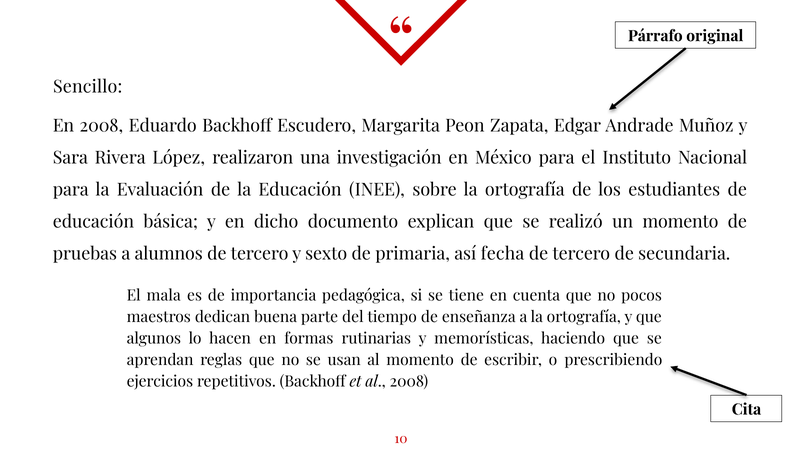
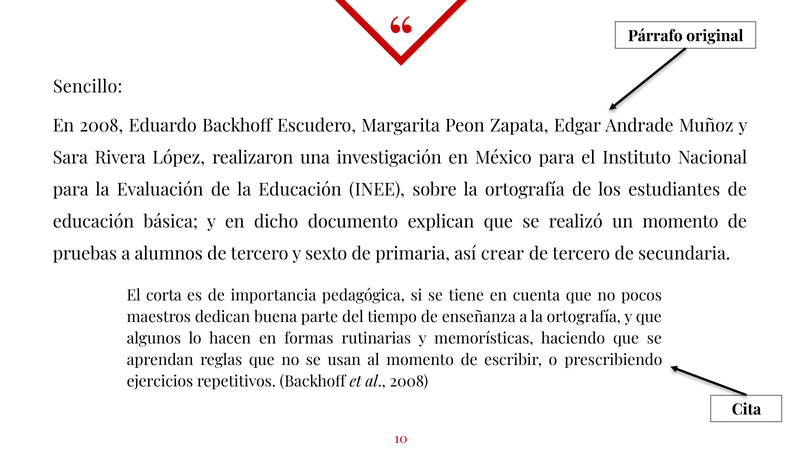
fecha: fecha -> crear
mala: mala -> corta
